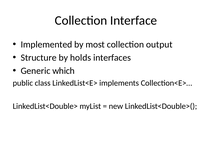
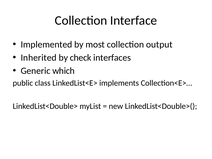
Structure: Structure -> Inherited
holds: holds -> check
